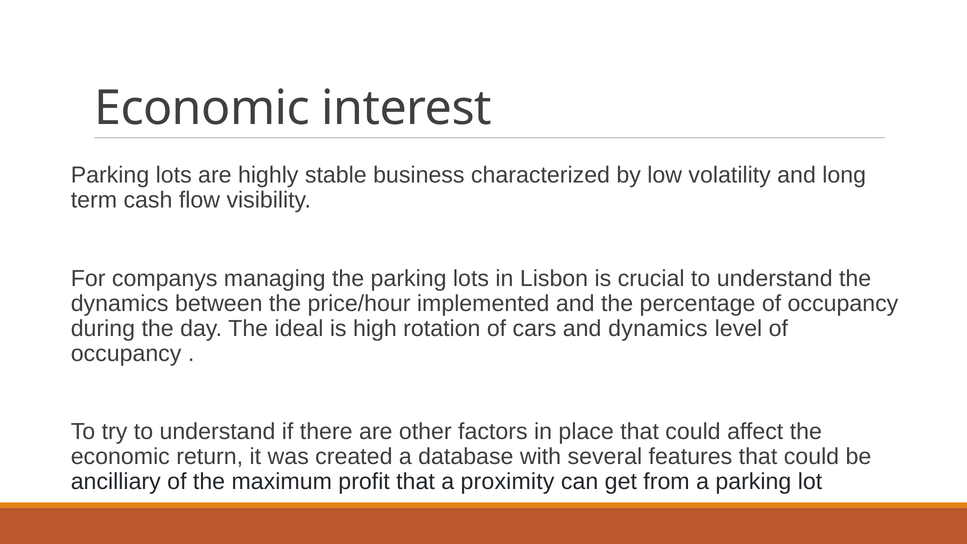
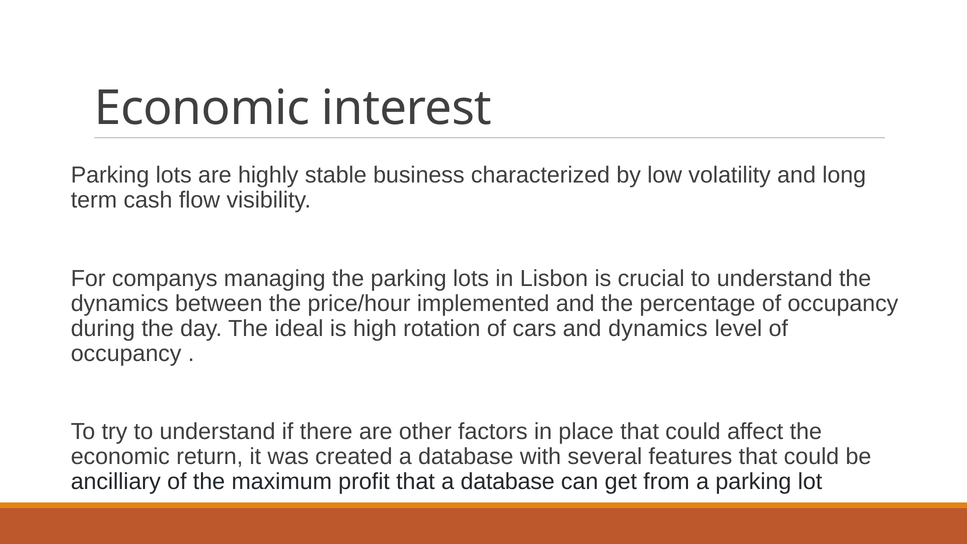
that a proximity: proximity -> database
